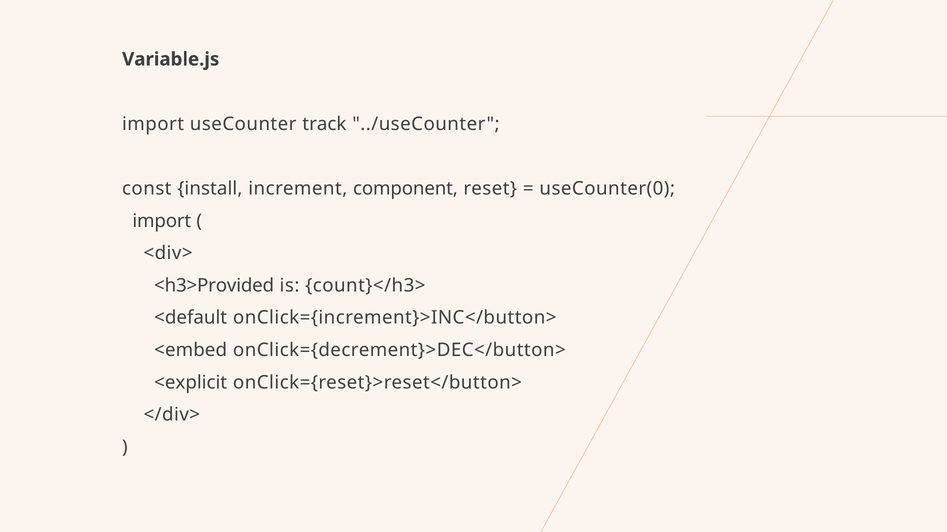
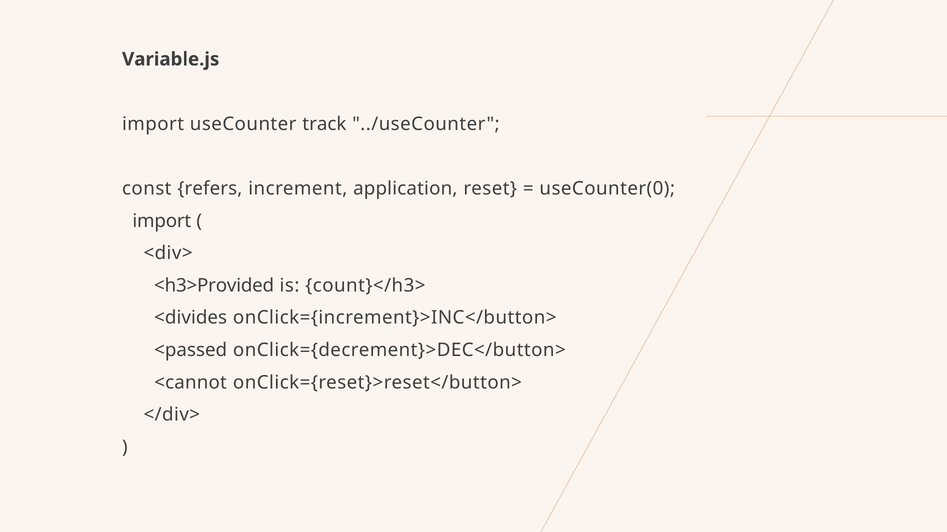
install: install -> refers
component: component -> application
<default: <default -> <divides
<embed: <embed -> <passed
<explicit: <explicit -> <cannot
